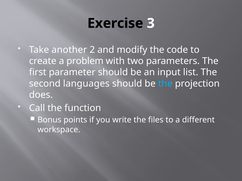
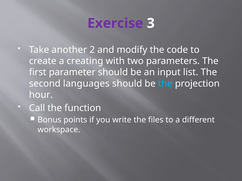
Exercise colour: black -> purple
problem: problem -> creating
does: does -> hour
